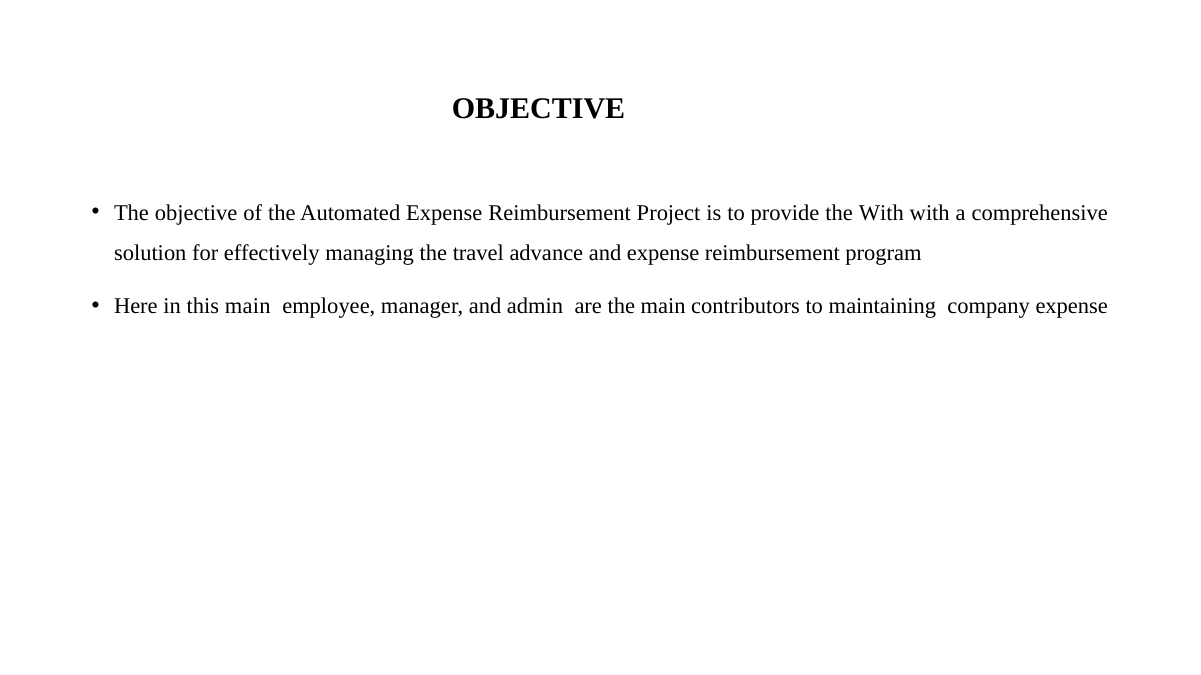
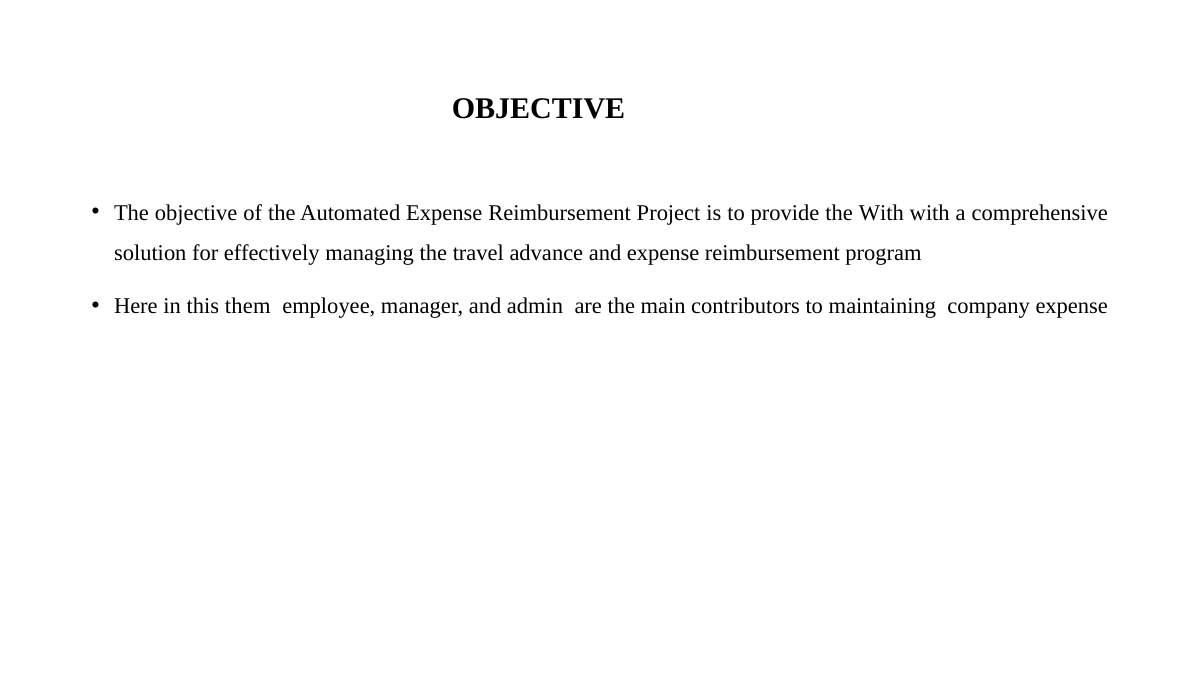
this main: main -> them
